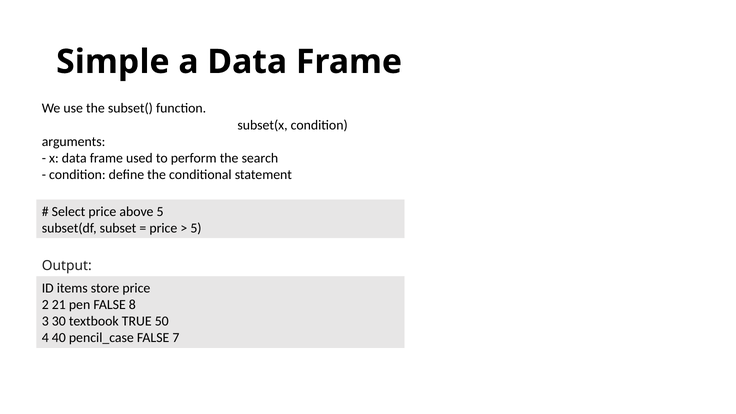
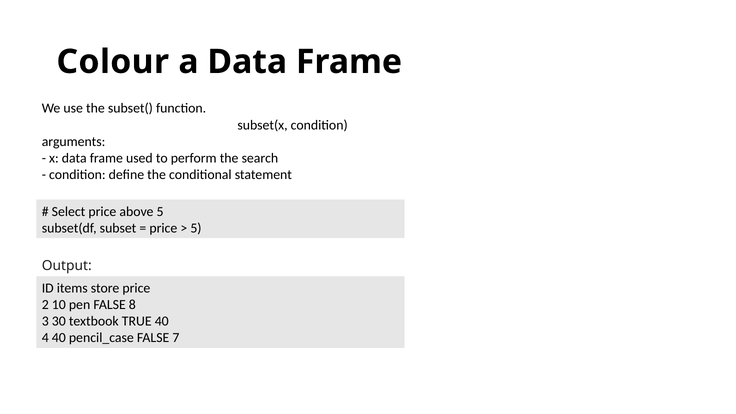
Simple: Simple -> Colour
21: 21 -> 10
TRUE 50: 50 -> 40
